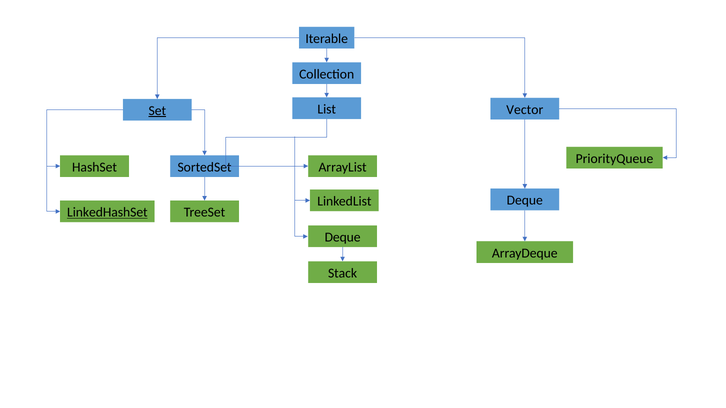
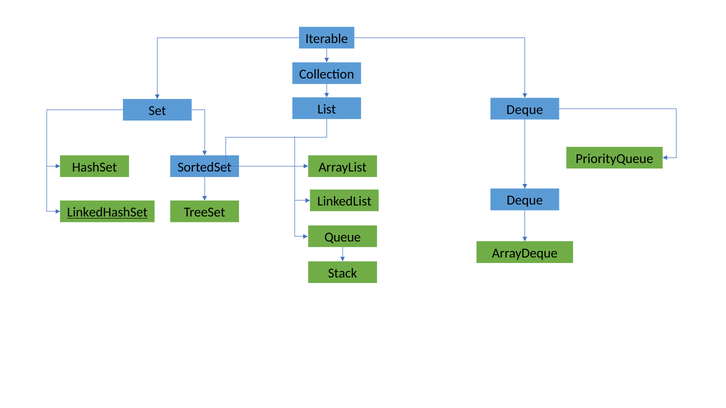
Set underline: present -> none
List Vector: Vector -> Deque
Deque at (343, 237): Deque -> Queue
